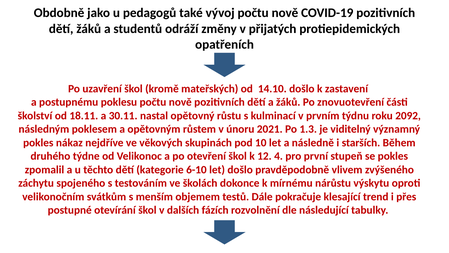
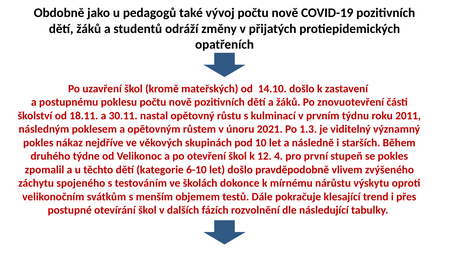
2092: 2092 -> 2011
